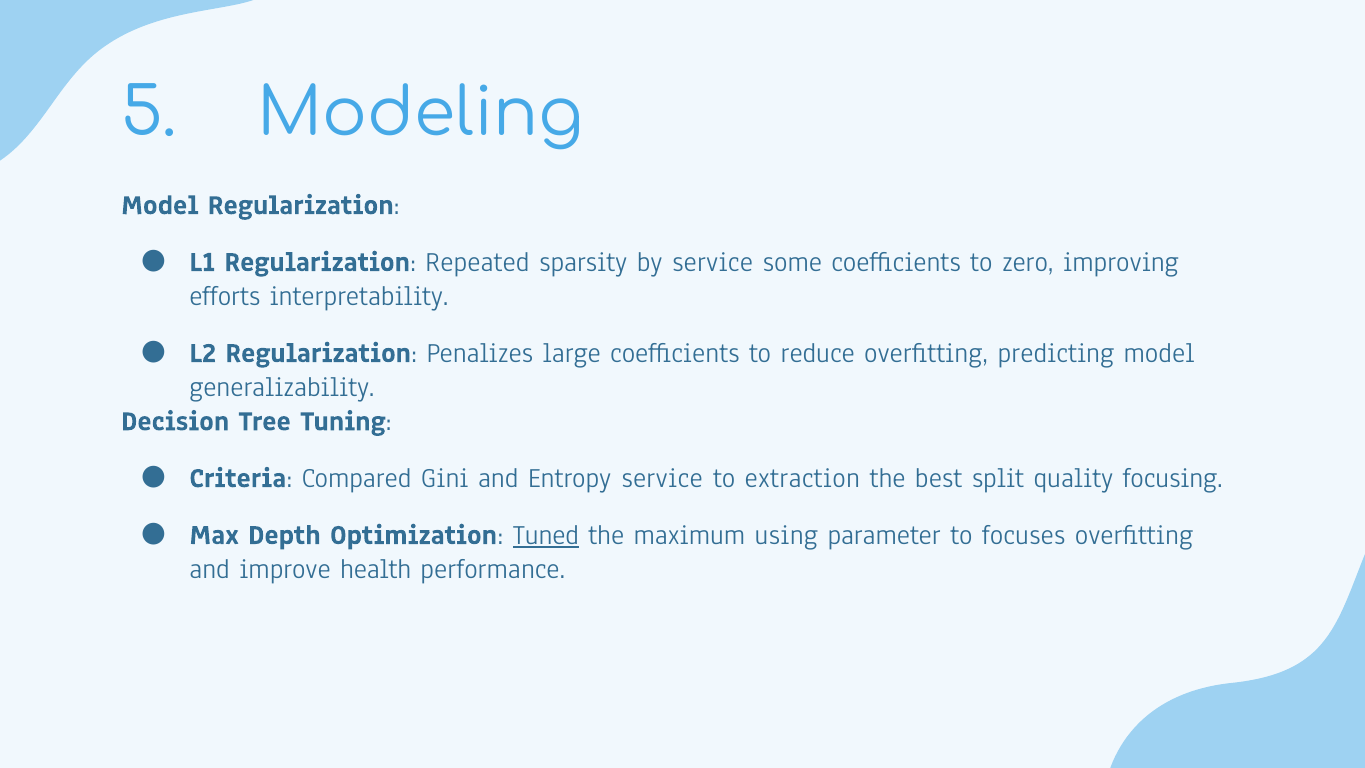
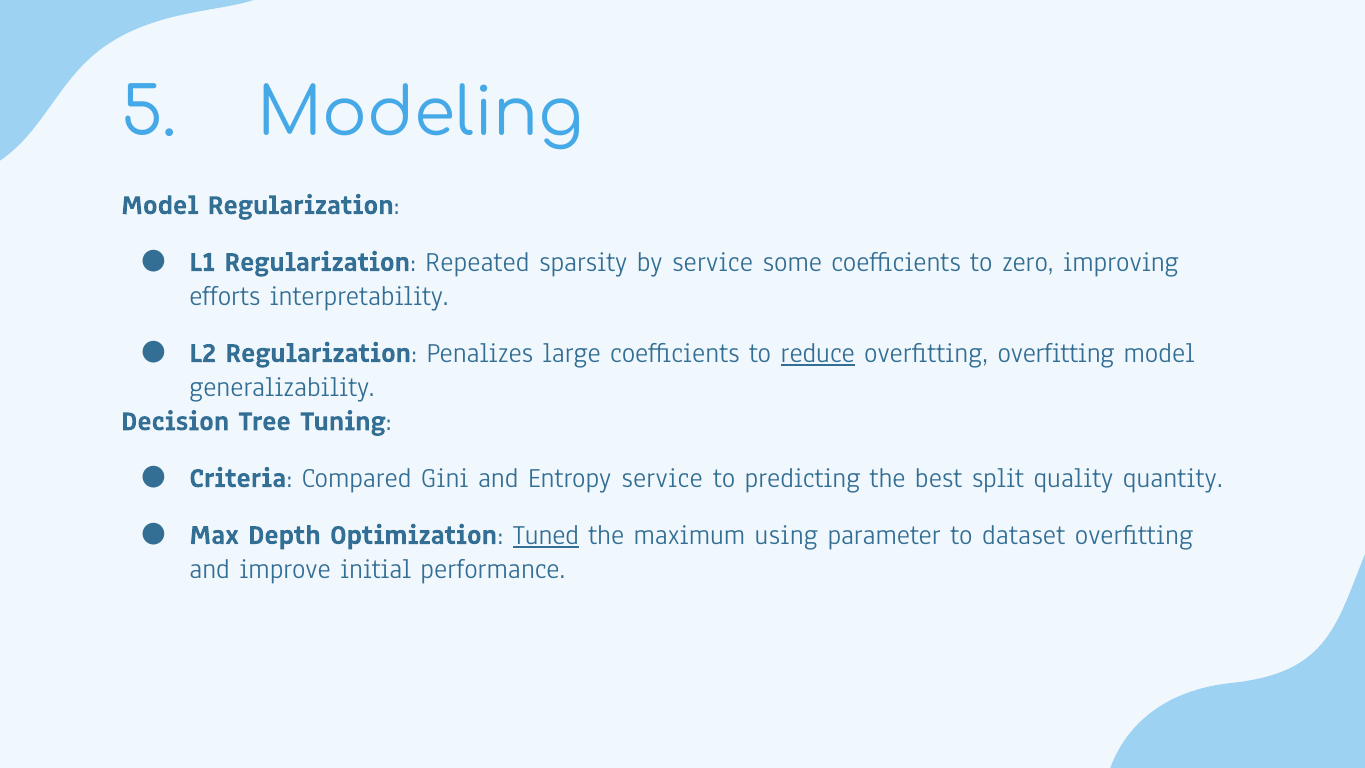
reduce underline: none -> present
overfitting predicting: predicting -> overfitting
extraction: extraction -> predicting
focusing: focusing -> quantity
focuses: focuses -> dataset
health: health -> initial
